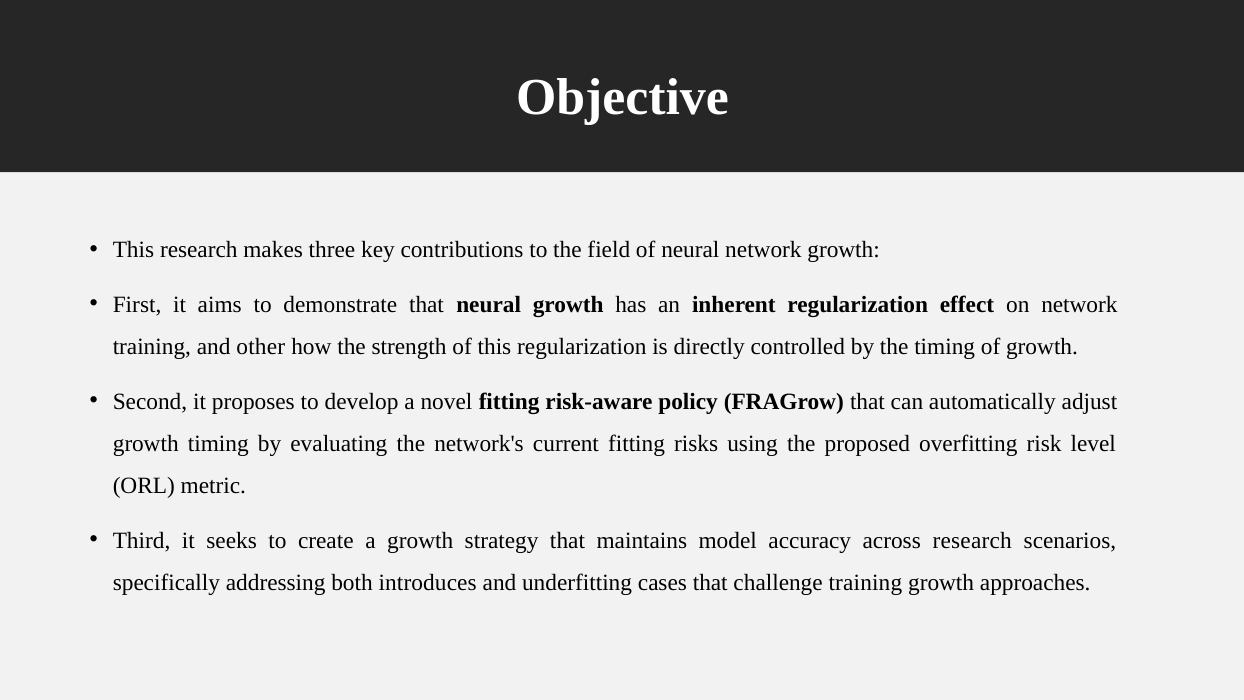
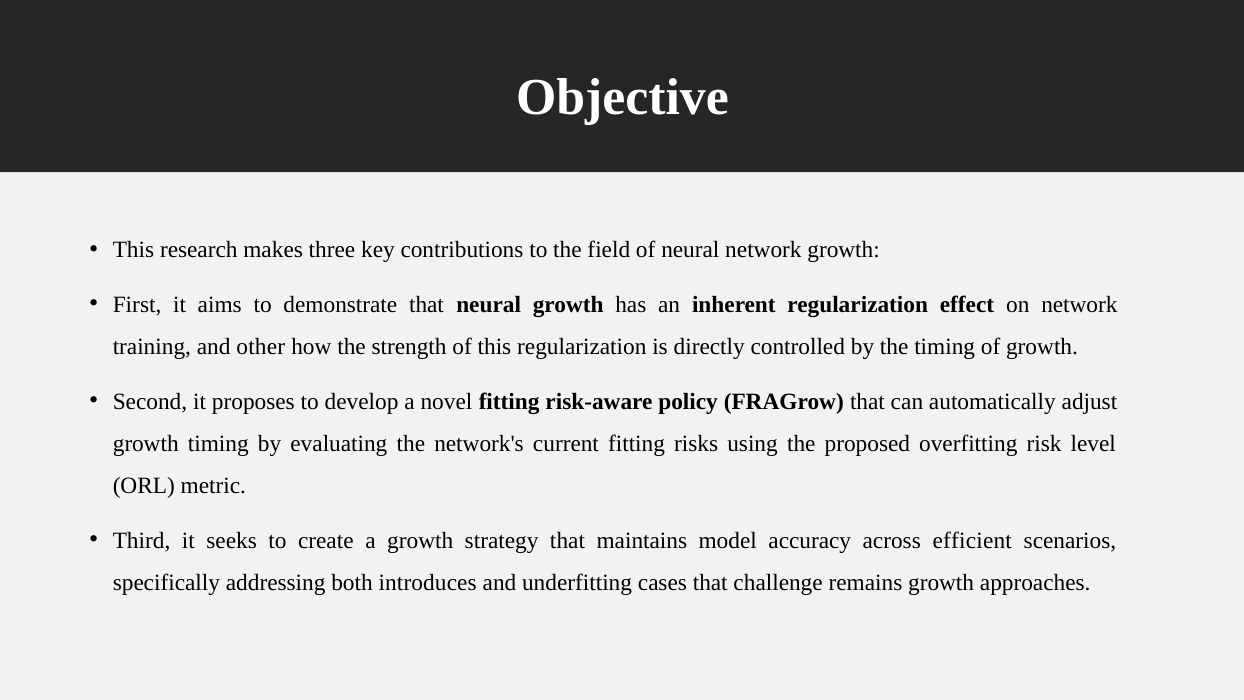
across research: research -> efficient
challenge training: training -> remains
